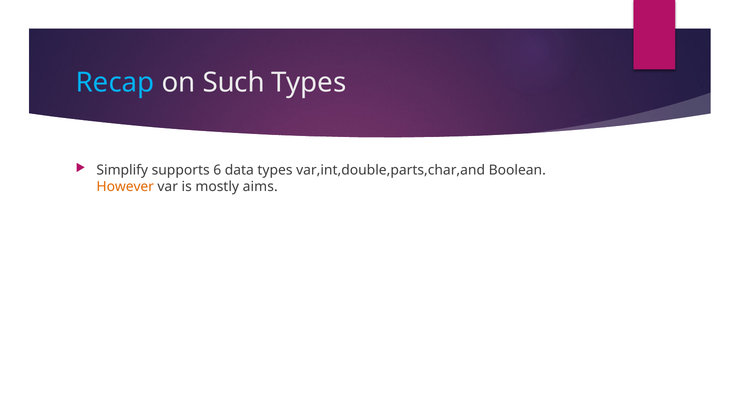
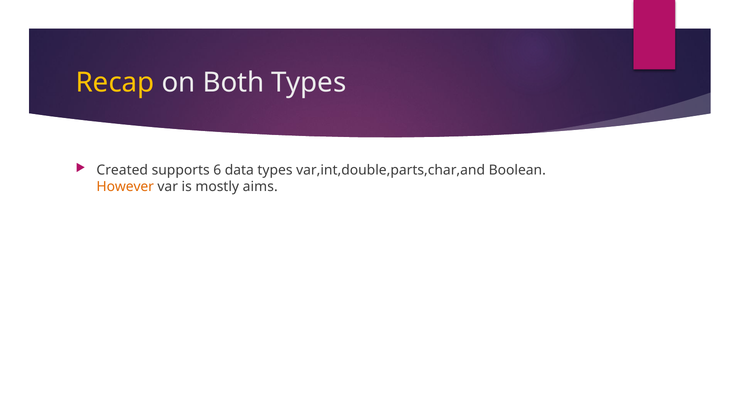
Recap colour: light blue -> yellow
Such: Such -> Both
Simplify: Simplify -> Created
